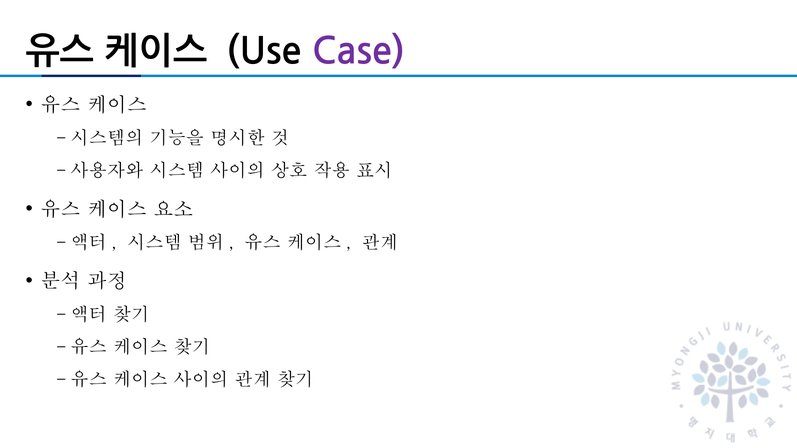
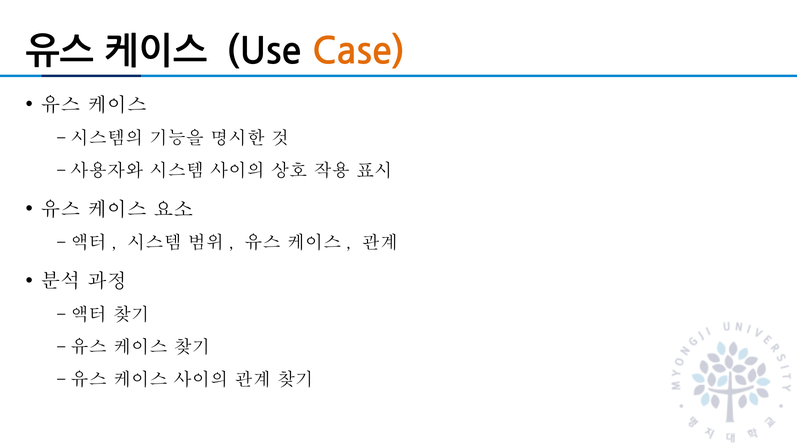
Case colour: purple -> orange
